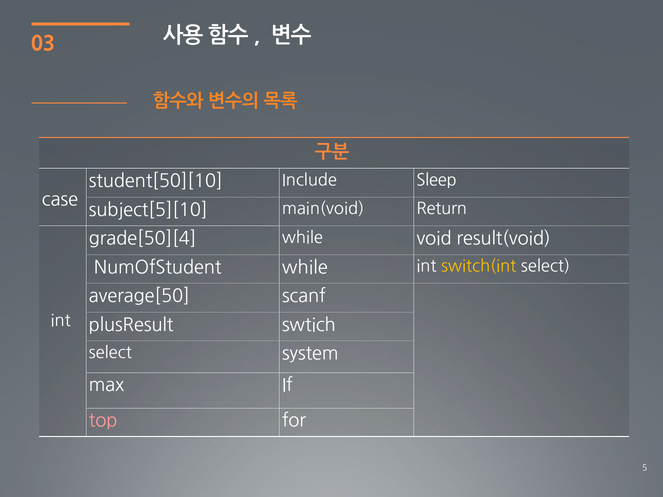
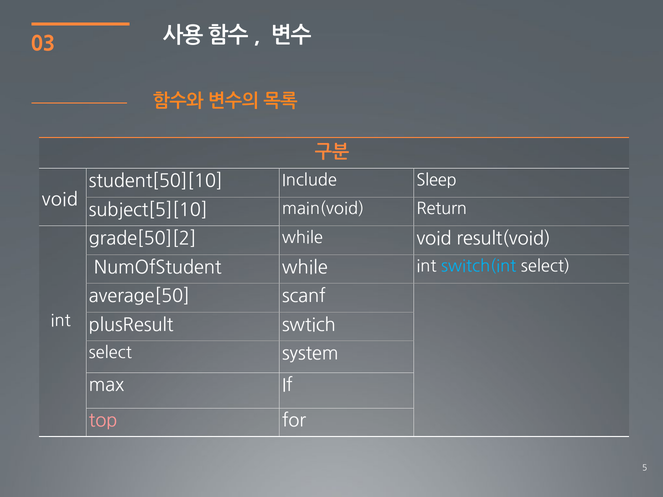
case at (60, 200): case -> void
grade[50][4: grade[50][4 -> grade[50][2
switch(int colour: yellow -> light blue
